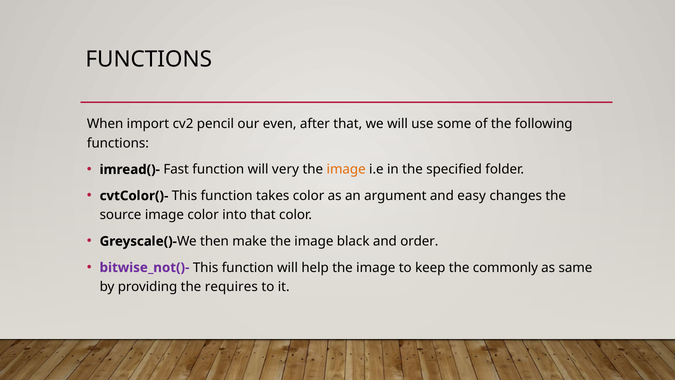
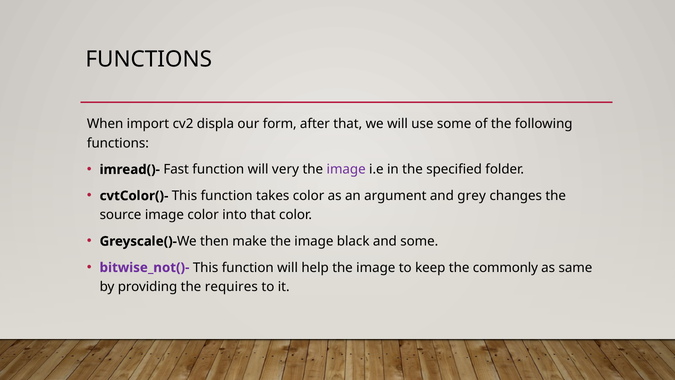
pencil: pencil -> displa
even: even -> form
image at (346, 169) colour: orange -> purple
easy: easy -> grey
and order: order -> some
